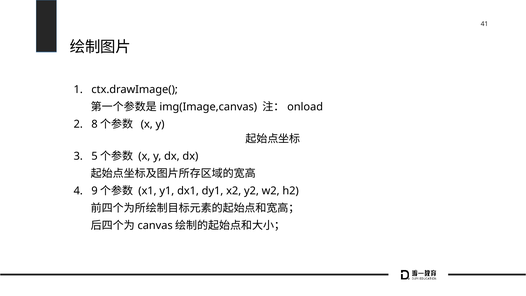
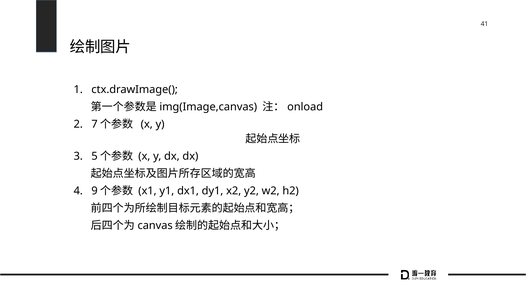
8: 8 -> 7
